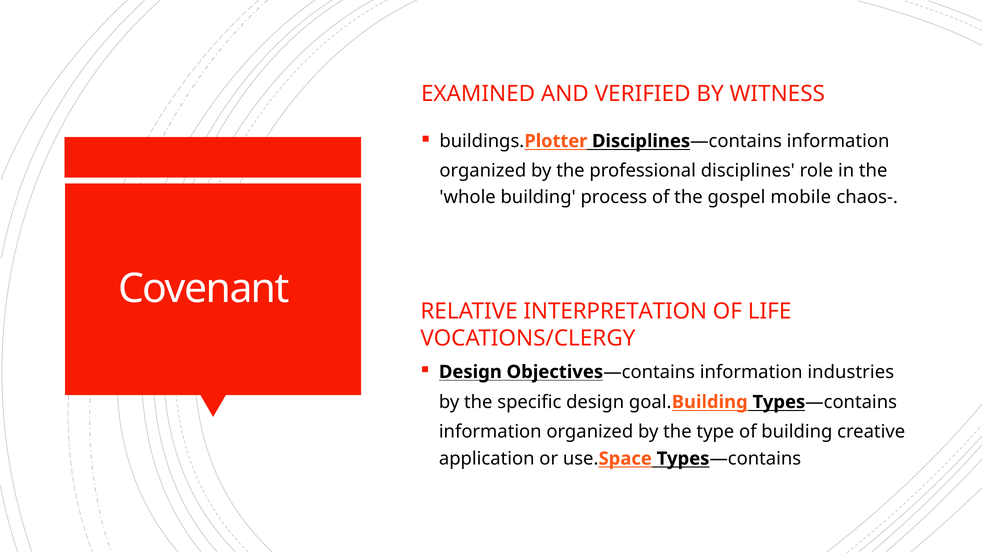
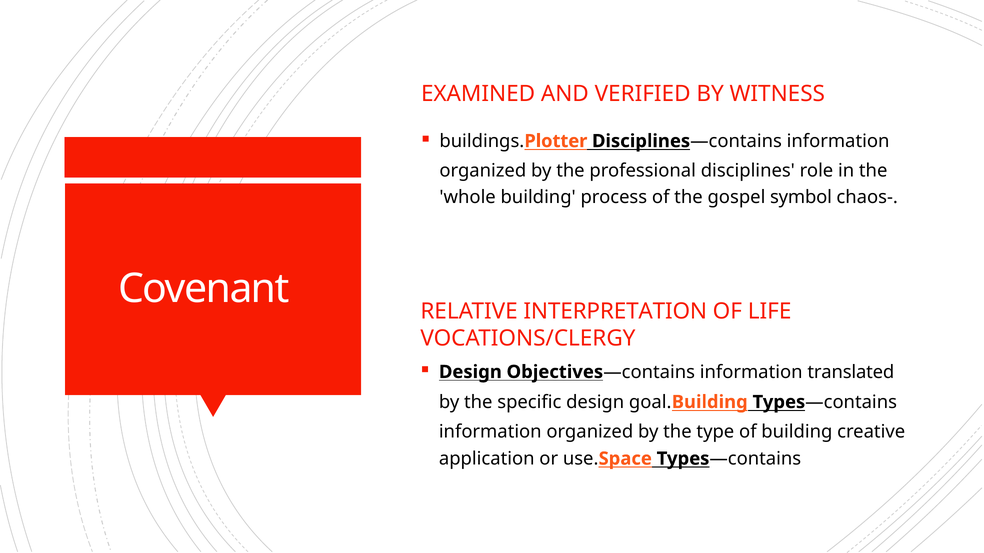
mobile: mobile -> symbol
industries: industries -> translated
